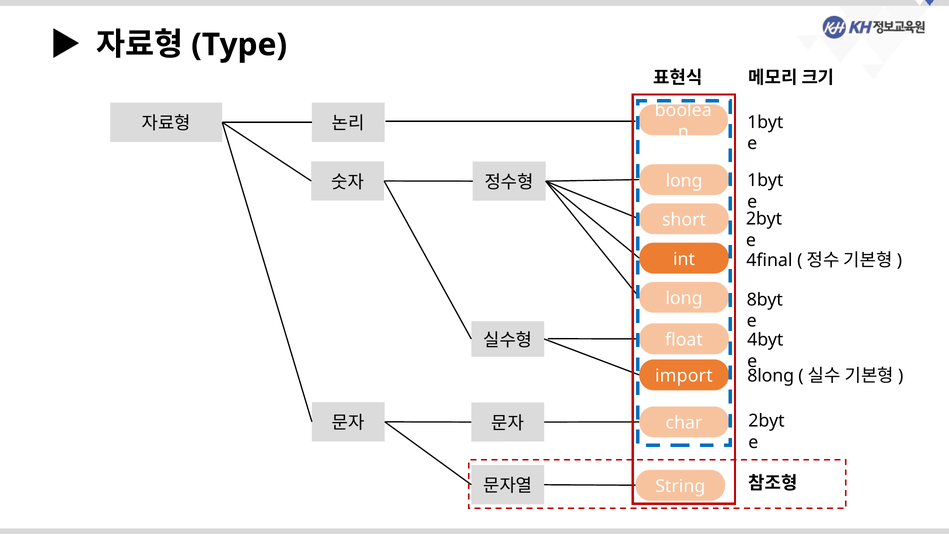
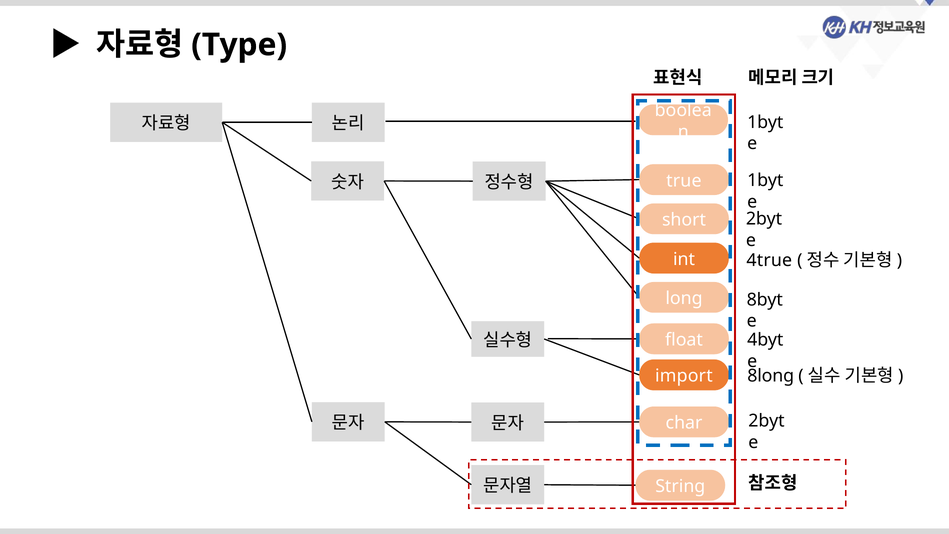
long at (684, 181): long -> true
4final: 4final -> 4true
